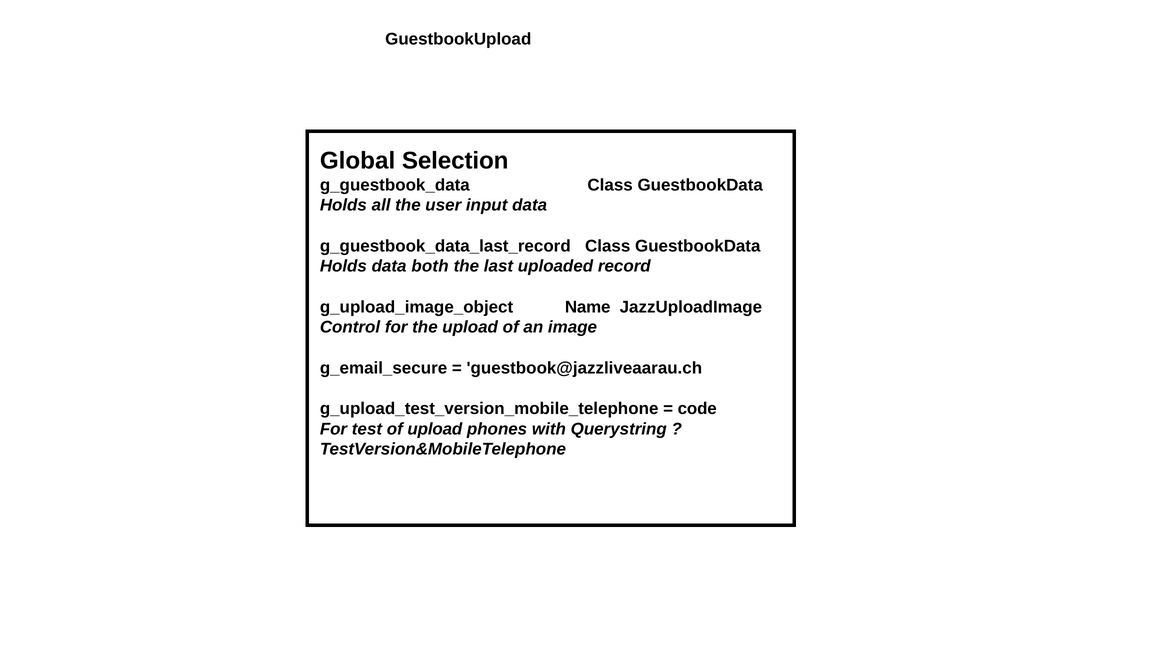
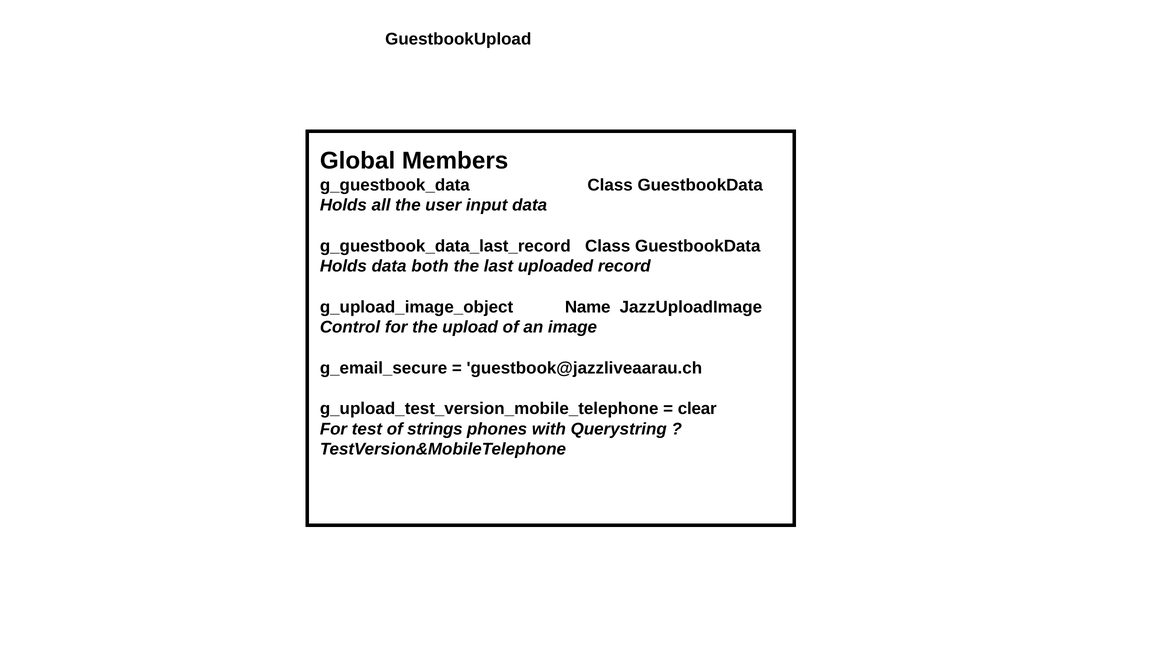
Selection: Selection -> Members
code: code -> clear
of upload: upload -> strings
